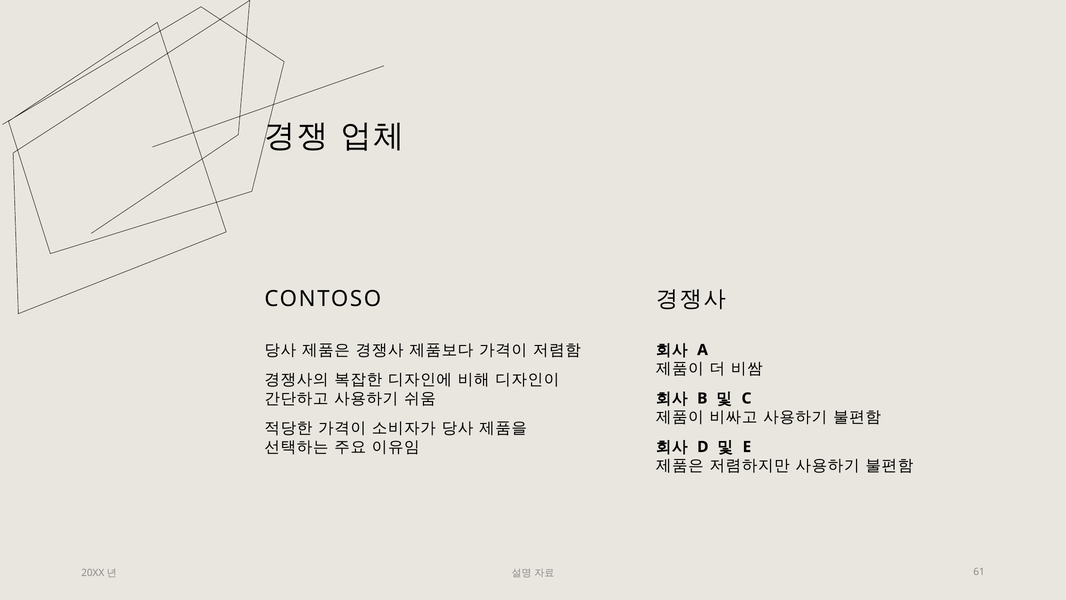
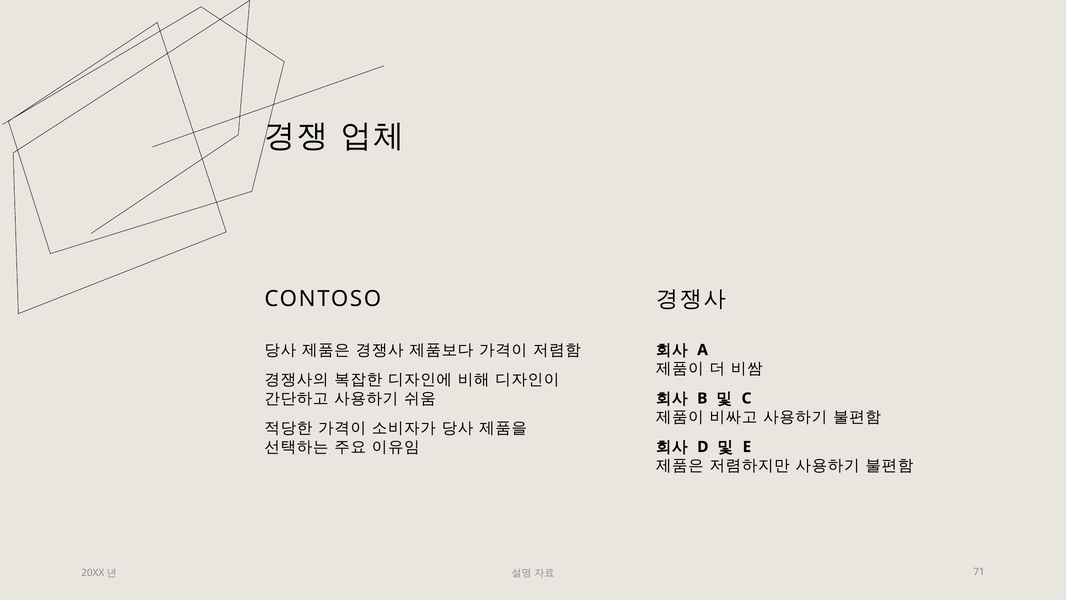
61: 61 -> 71
